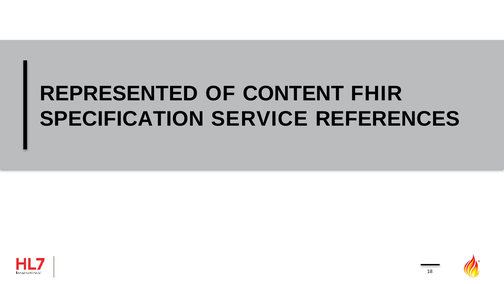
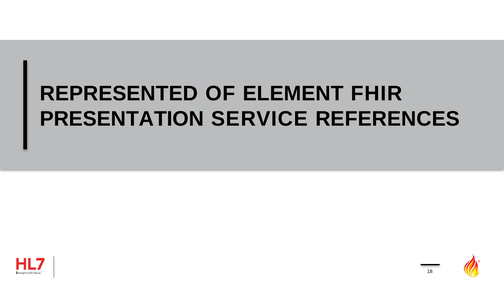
CONTENT: CONTENT -> ELEMENT
SPECIFICATION: SPECIFICATION -> PRESENTATION
